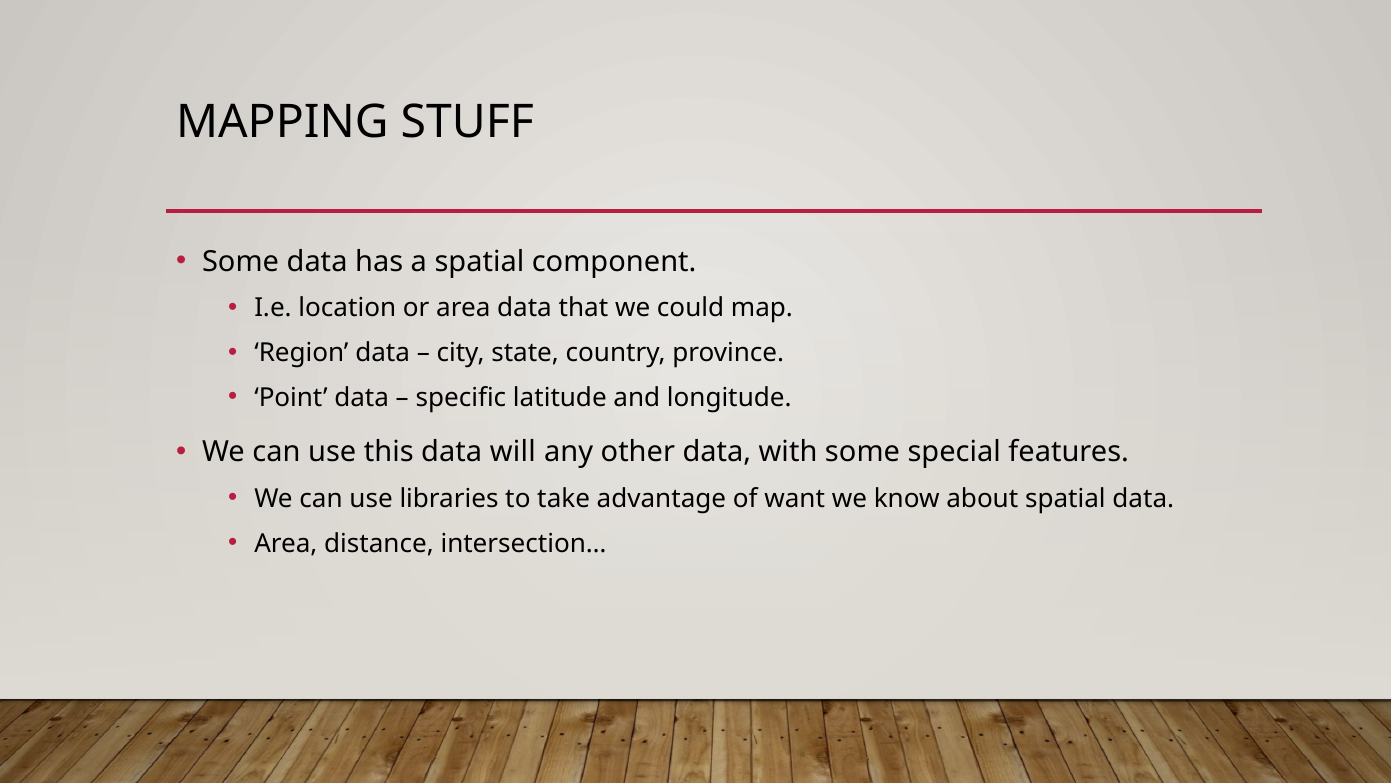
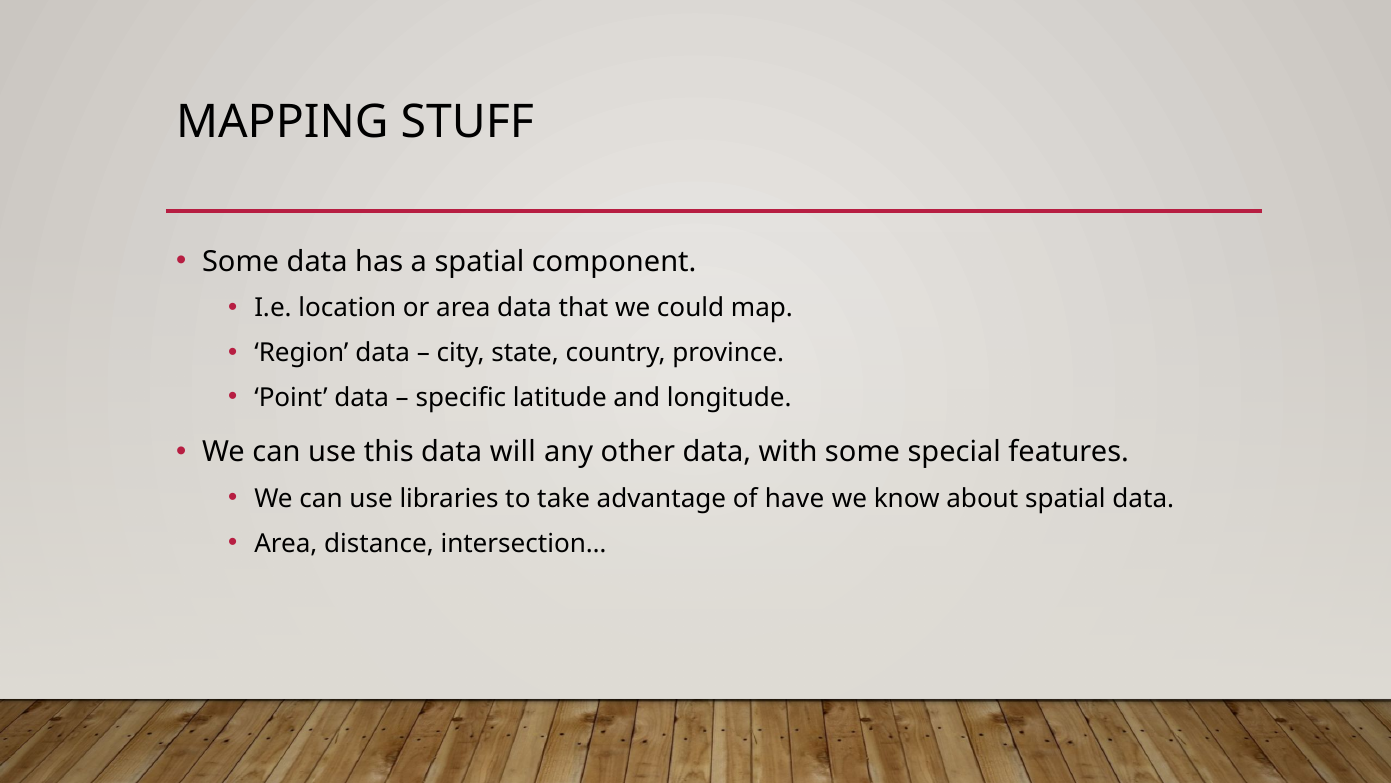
want: want -> have
